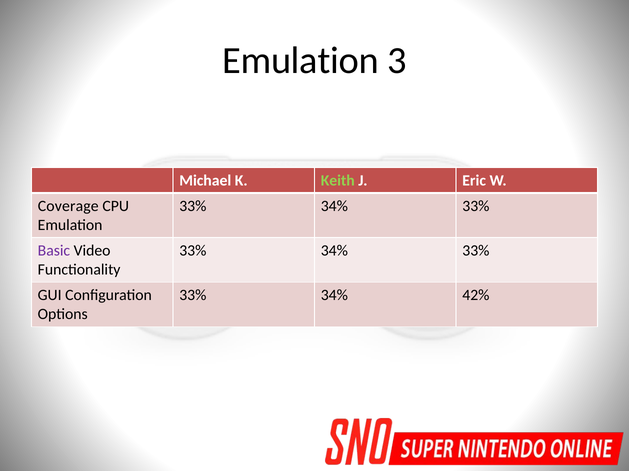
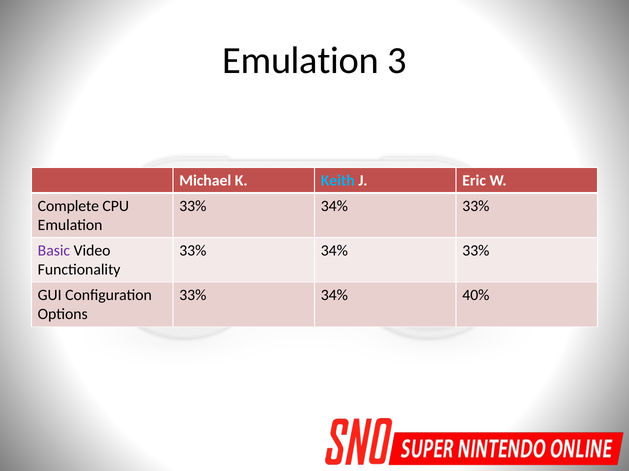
Keith colour: light green -> light blue
Coverage: Coverage -> Complete
42%: 42% -> 40%
